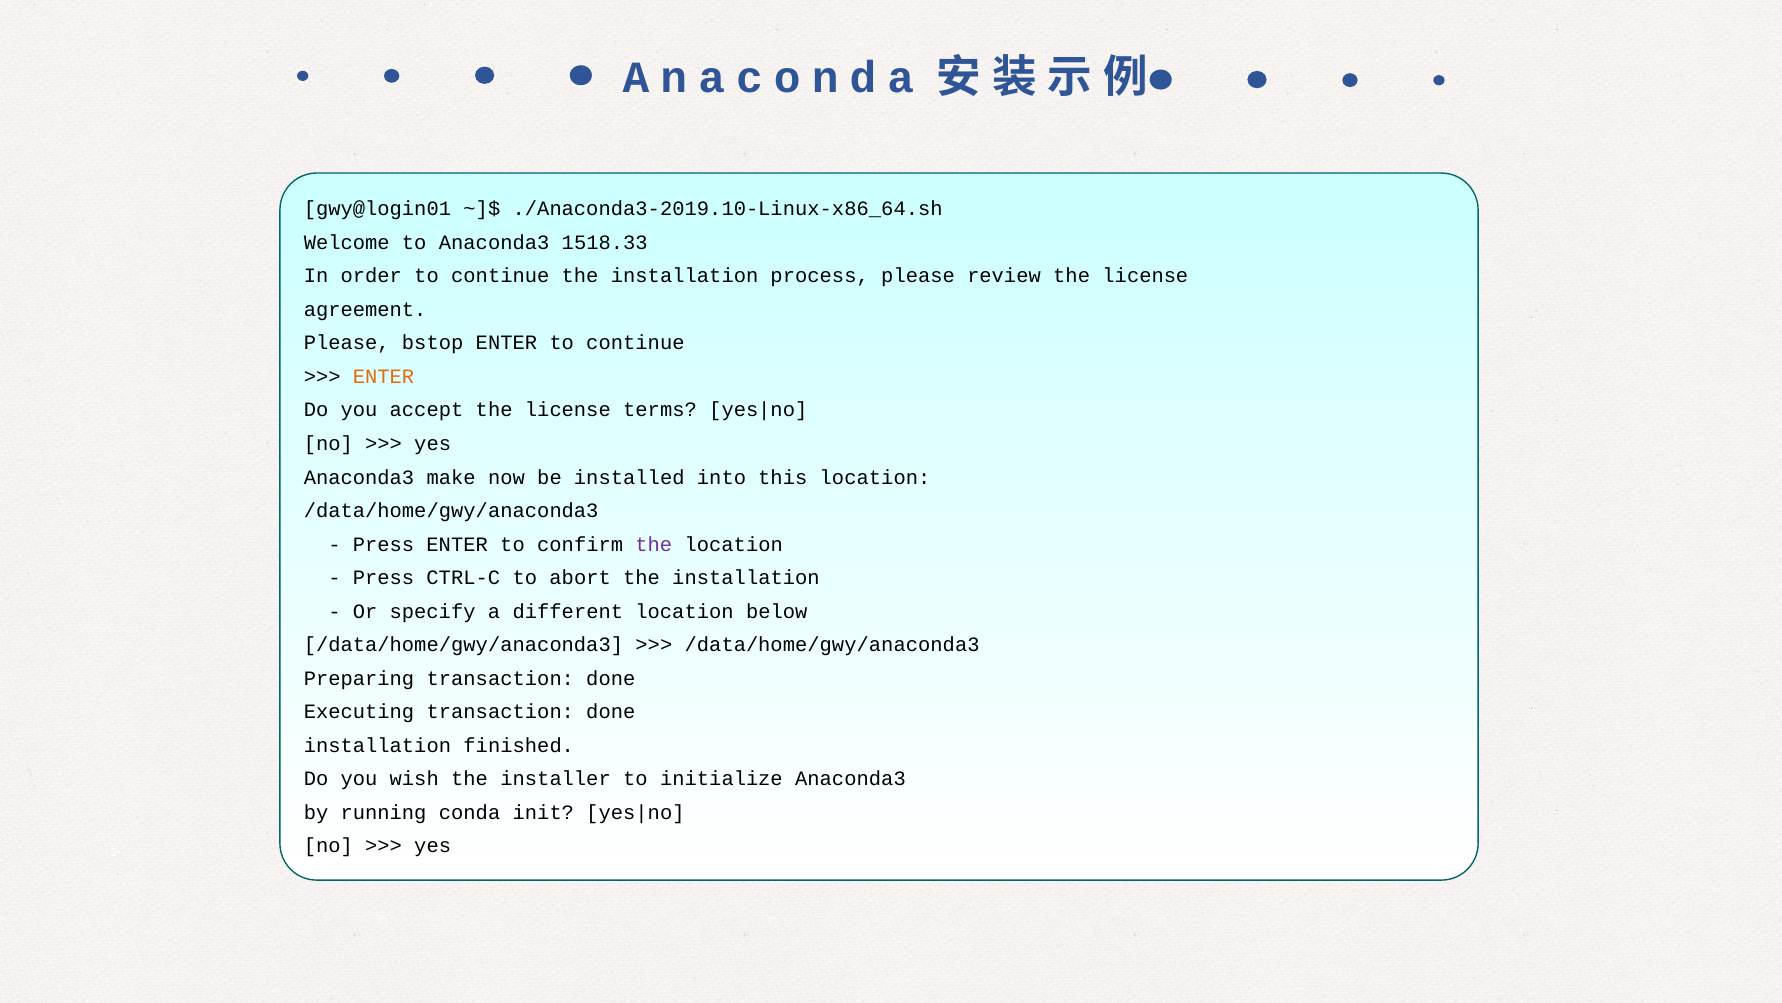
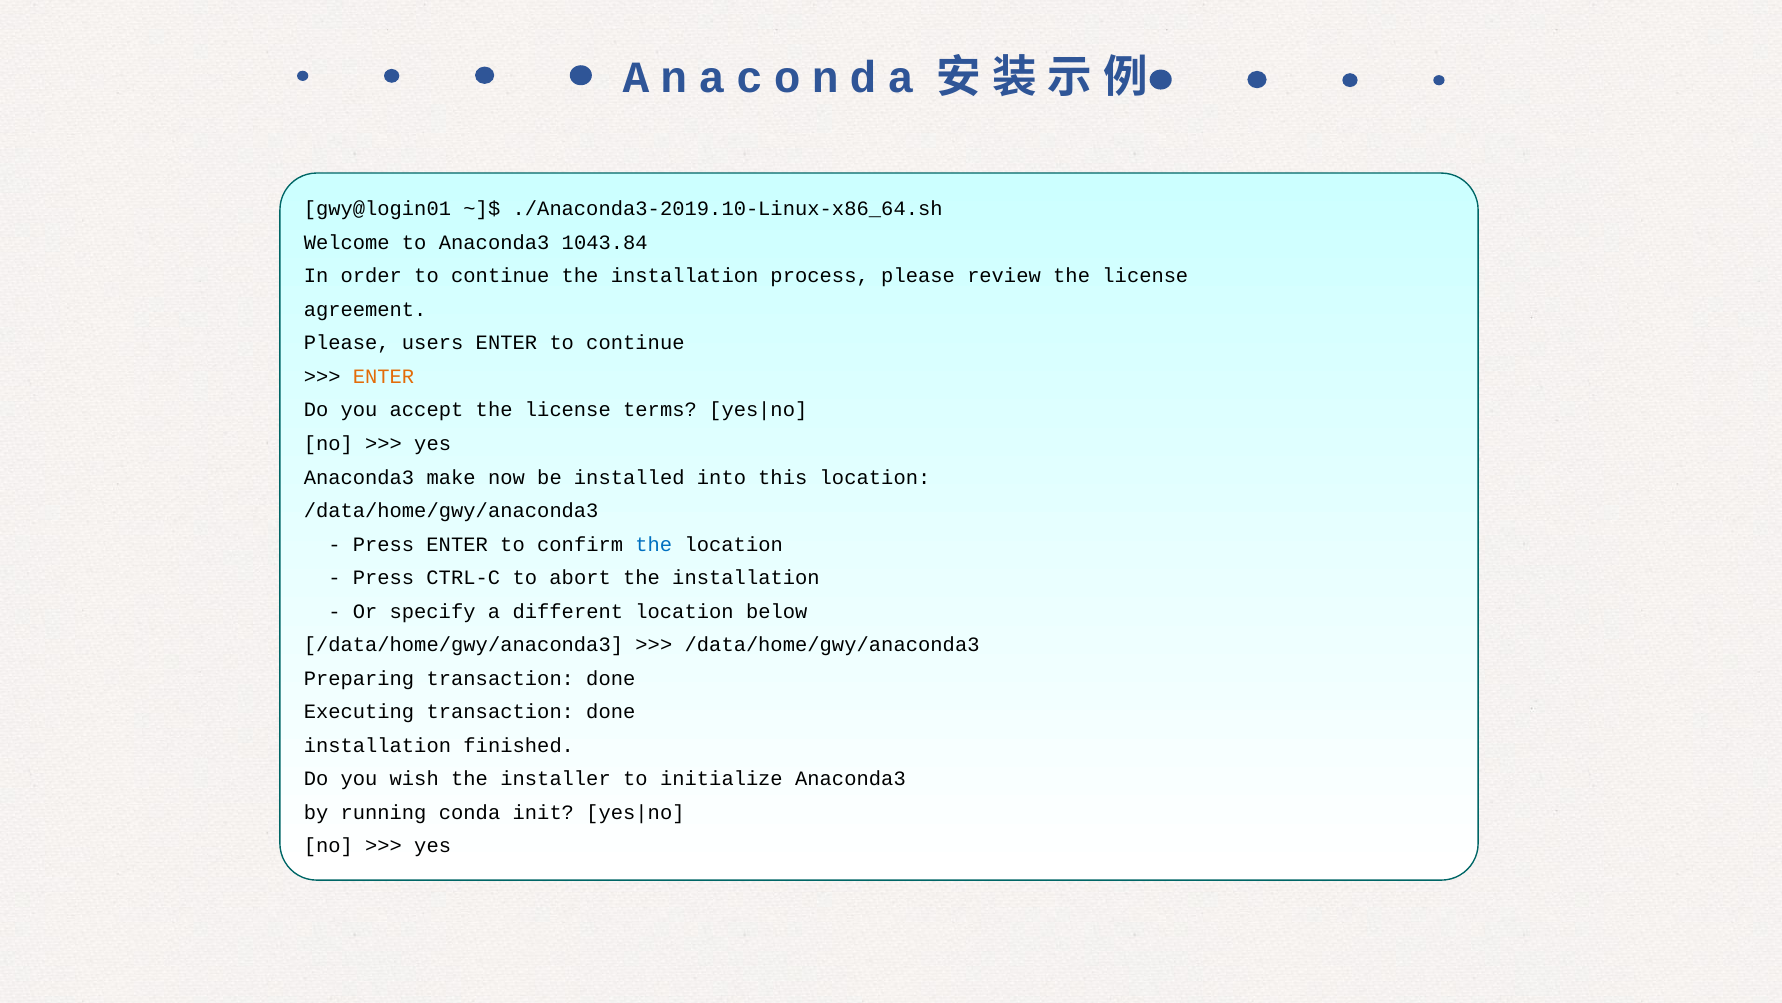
1518.33: 1518.33 -> 1043.84
bstop: bstop -> users
the at (654, 544) colour: purple -> blue
